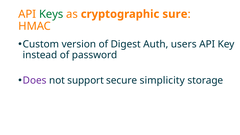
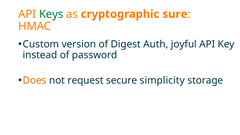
users: users -> joyful
Does colour: purple -> orange
support: support -> request
